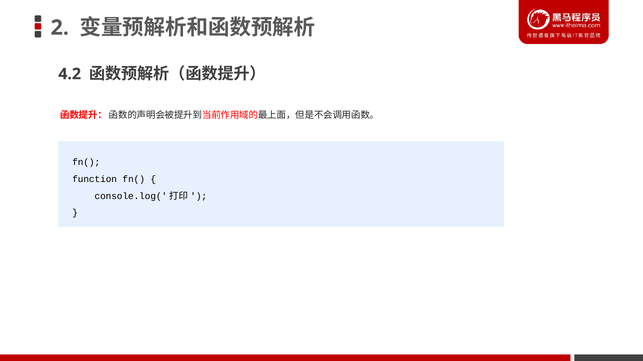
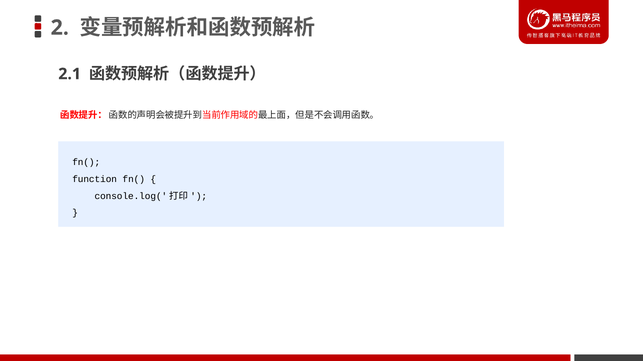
4.2: 4.2 -> 2.1
